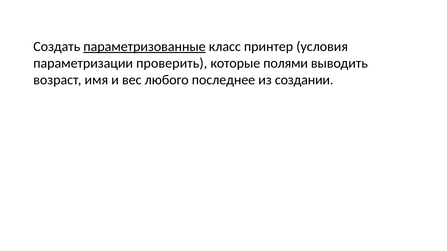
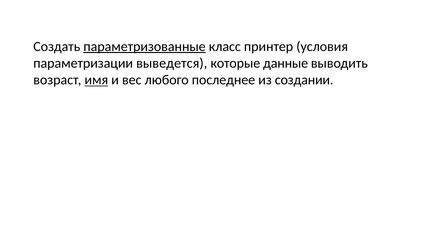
проверить: проверить -> выведется
полями: полями -> данные
имя underline: none -> present
